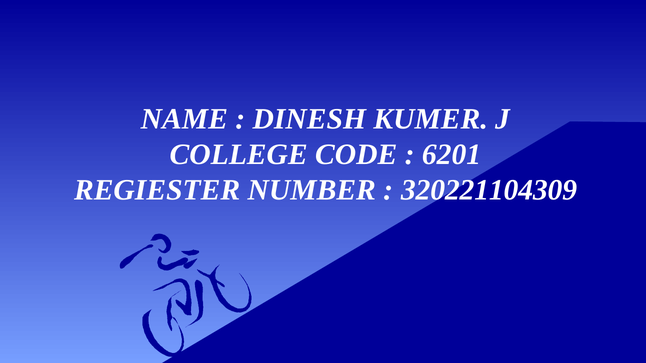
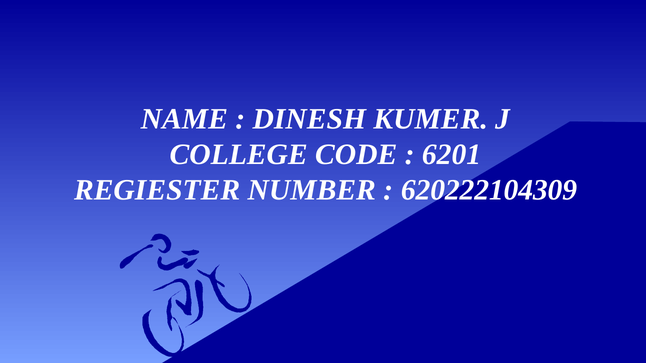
320221104309: 320221104309 -> 620222104309
